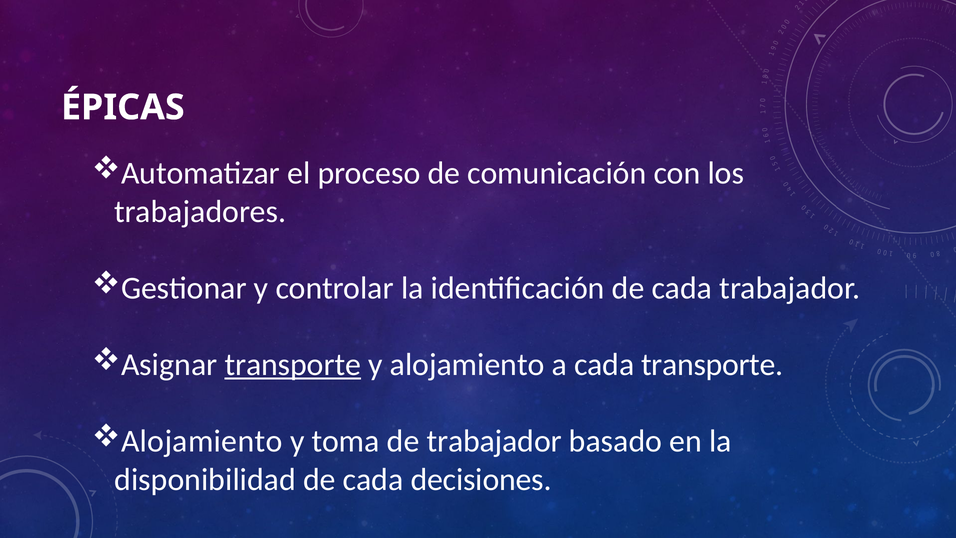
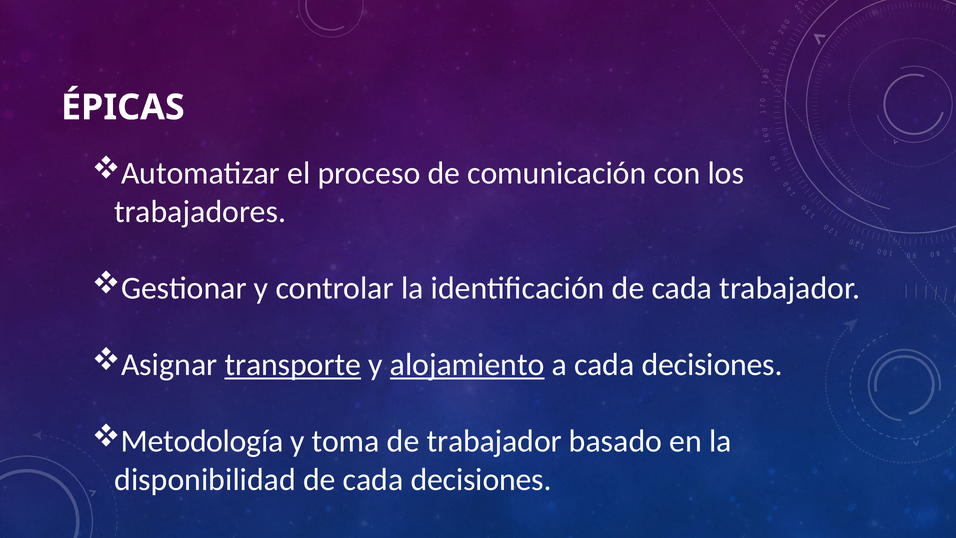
alojamiento at (467, 365) underline: none -> present
a cada transporte: transporte -> decisiones
Alojamiento at (202, 441): Alojamiento -> Metodología
